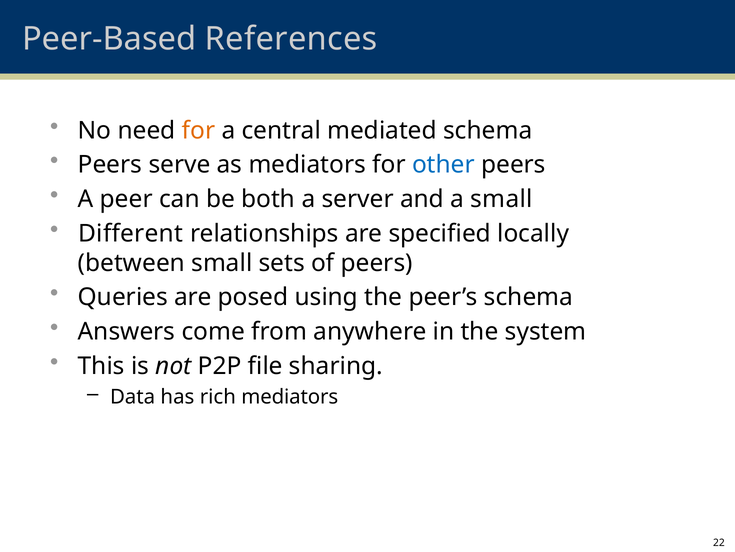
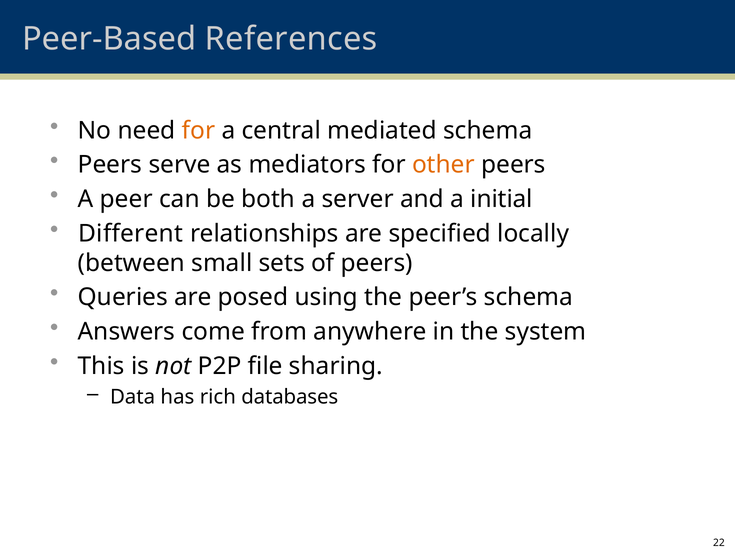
other colour: blue -> orange
a small: small -> initial
rich mediators: mediators -> databases
